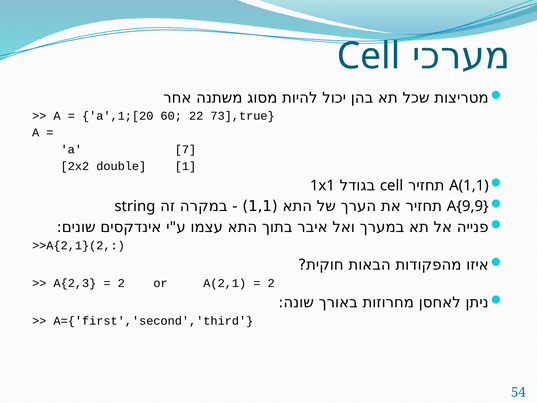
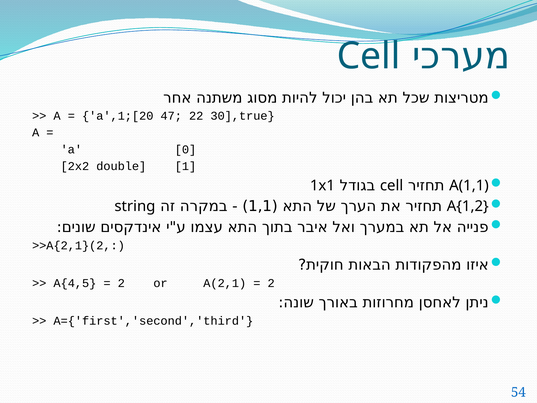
60: 60 -> 47
73],true: 73],true -> 30],true
7: 7 -> 0
A{9,9: A{9,9 -> A{1,2
A{2,3: A{2,3 -> A{4,5
